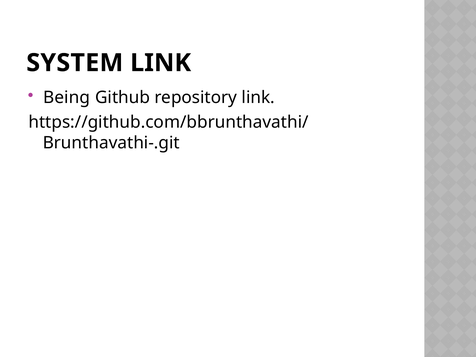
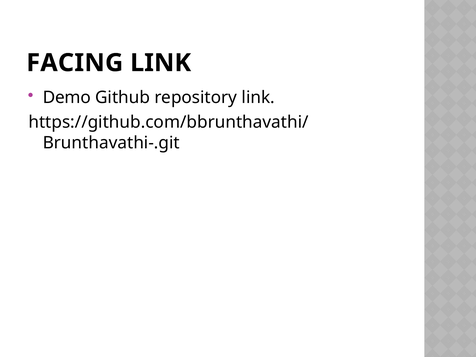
SYSTEM: SYSTEM -> FACING
Being: Being -> Demo
